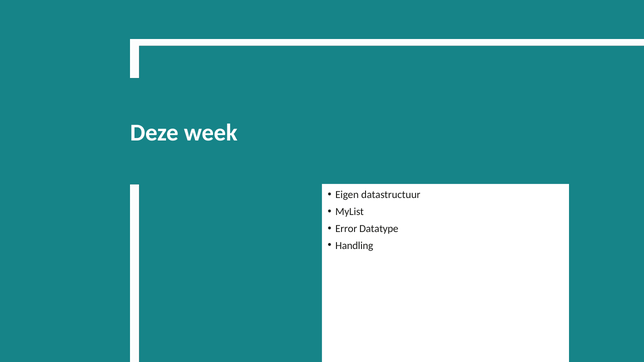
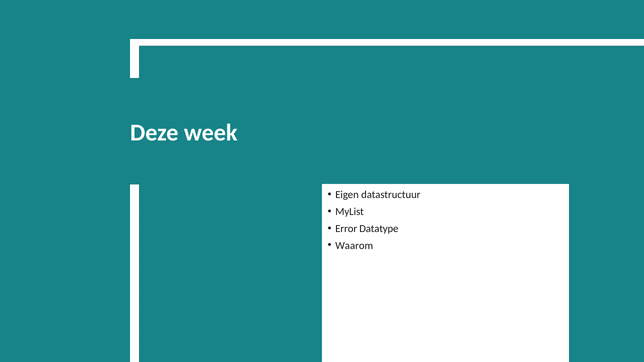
Handling: Handling -> Waarom
